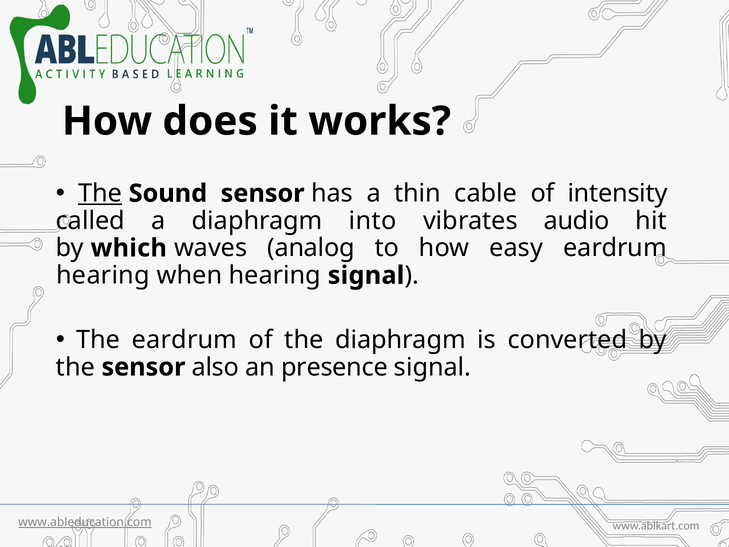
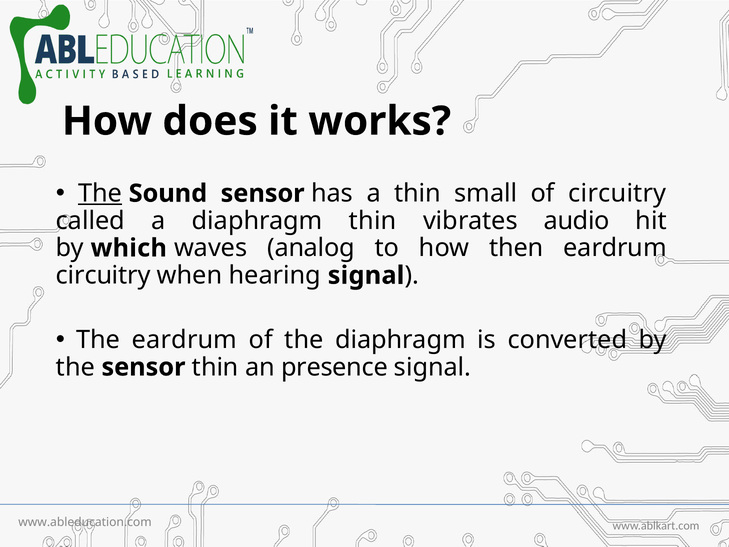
cable: cable -> small
of intensity: intensity -> circuitry
diaphragm into: into -> thin
easy: easy -> then
hearing at (103, 275): hearing -> circuitry
sensor also: also -> thin
www.ableducation.com underline: present -> none
